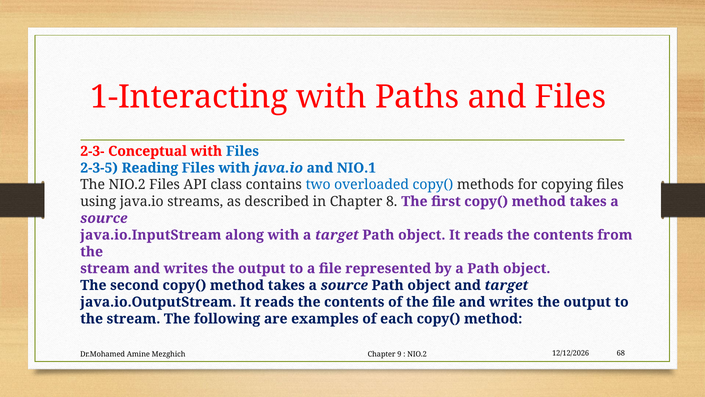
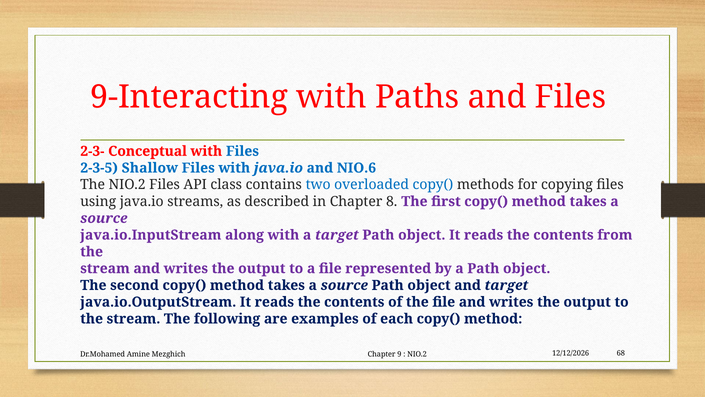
1-Interacting: 1-Interacting -> 9-Interacting
Reading: Reading -> Shallow
NIO.1: NIO.1 -> NIO.6
